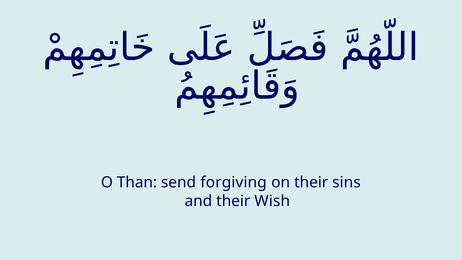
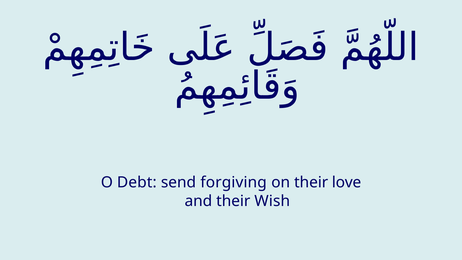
Than: Than -> Debt
sins: sins -> love
